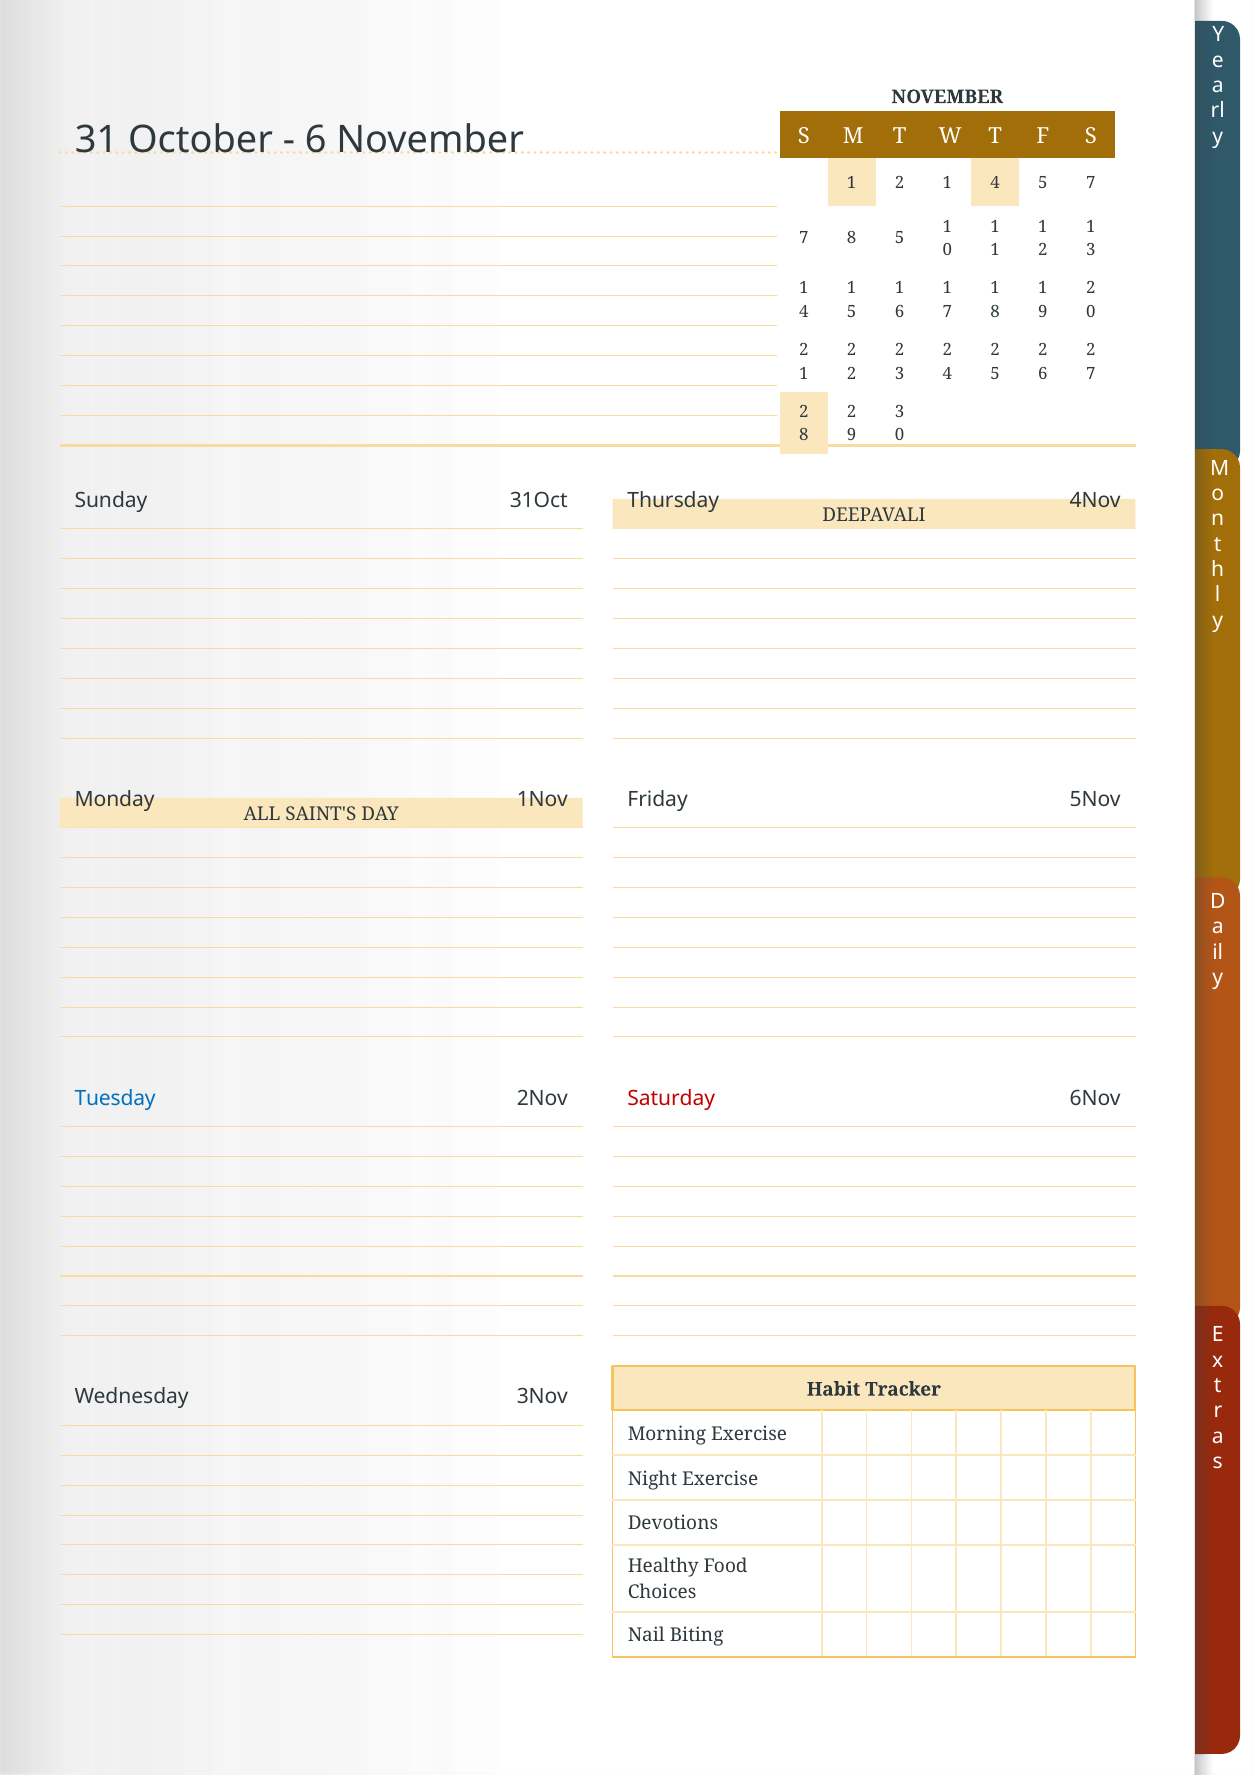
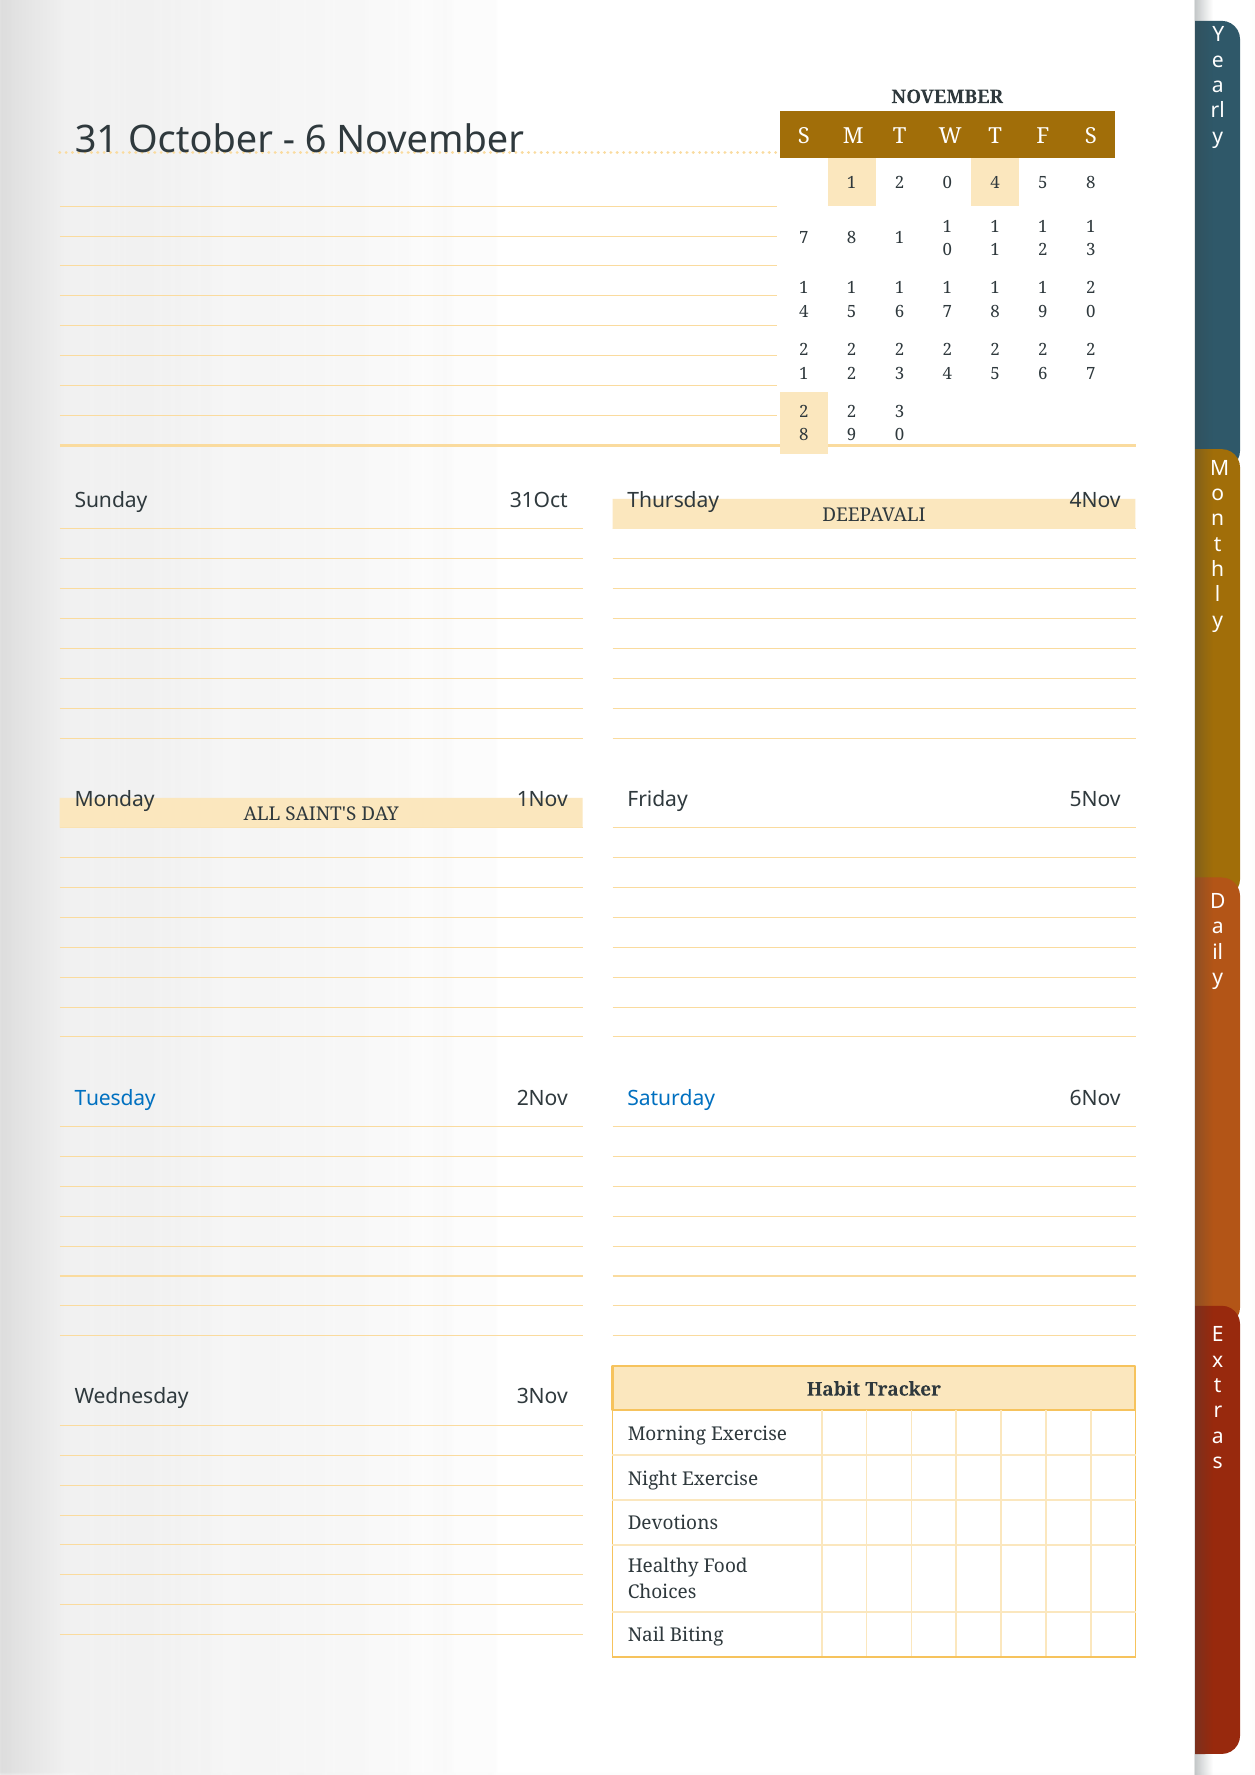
1 at (947, 183): 1 -> 0
5 7: 7 -> 8
7 8 5: 5 -> 1
Saturday colour: red -> blue
